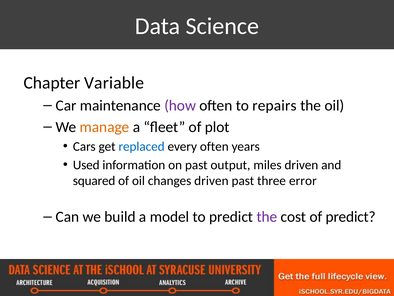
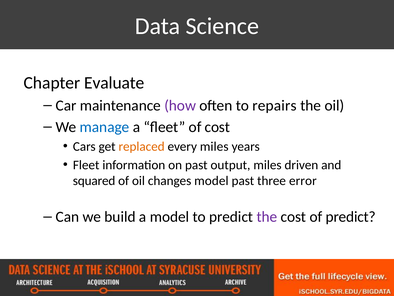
Variable: Variable -> Evaluate
manage colour: orange -> blue
of plot: plot -> cost
replaced colour: blue -> orange
every often: often -> miles
Used at (86, 165): Used -> Fleet
changes driven: driven -> model
